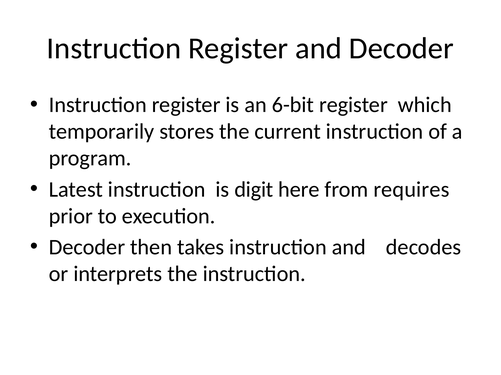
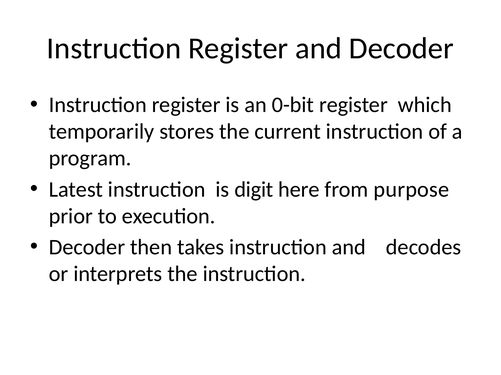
6-bit: 6-bit -> 0-bit
requires: requires -> purpose
